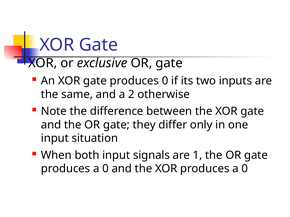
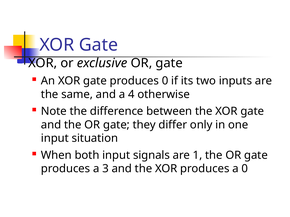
2: 2 -> 4
0 at (106, 169): 0 -> 3
